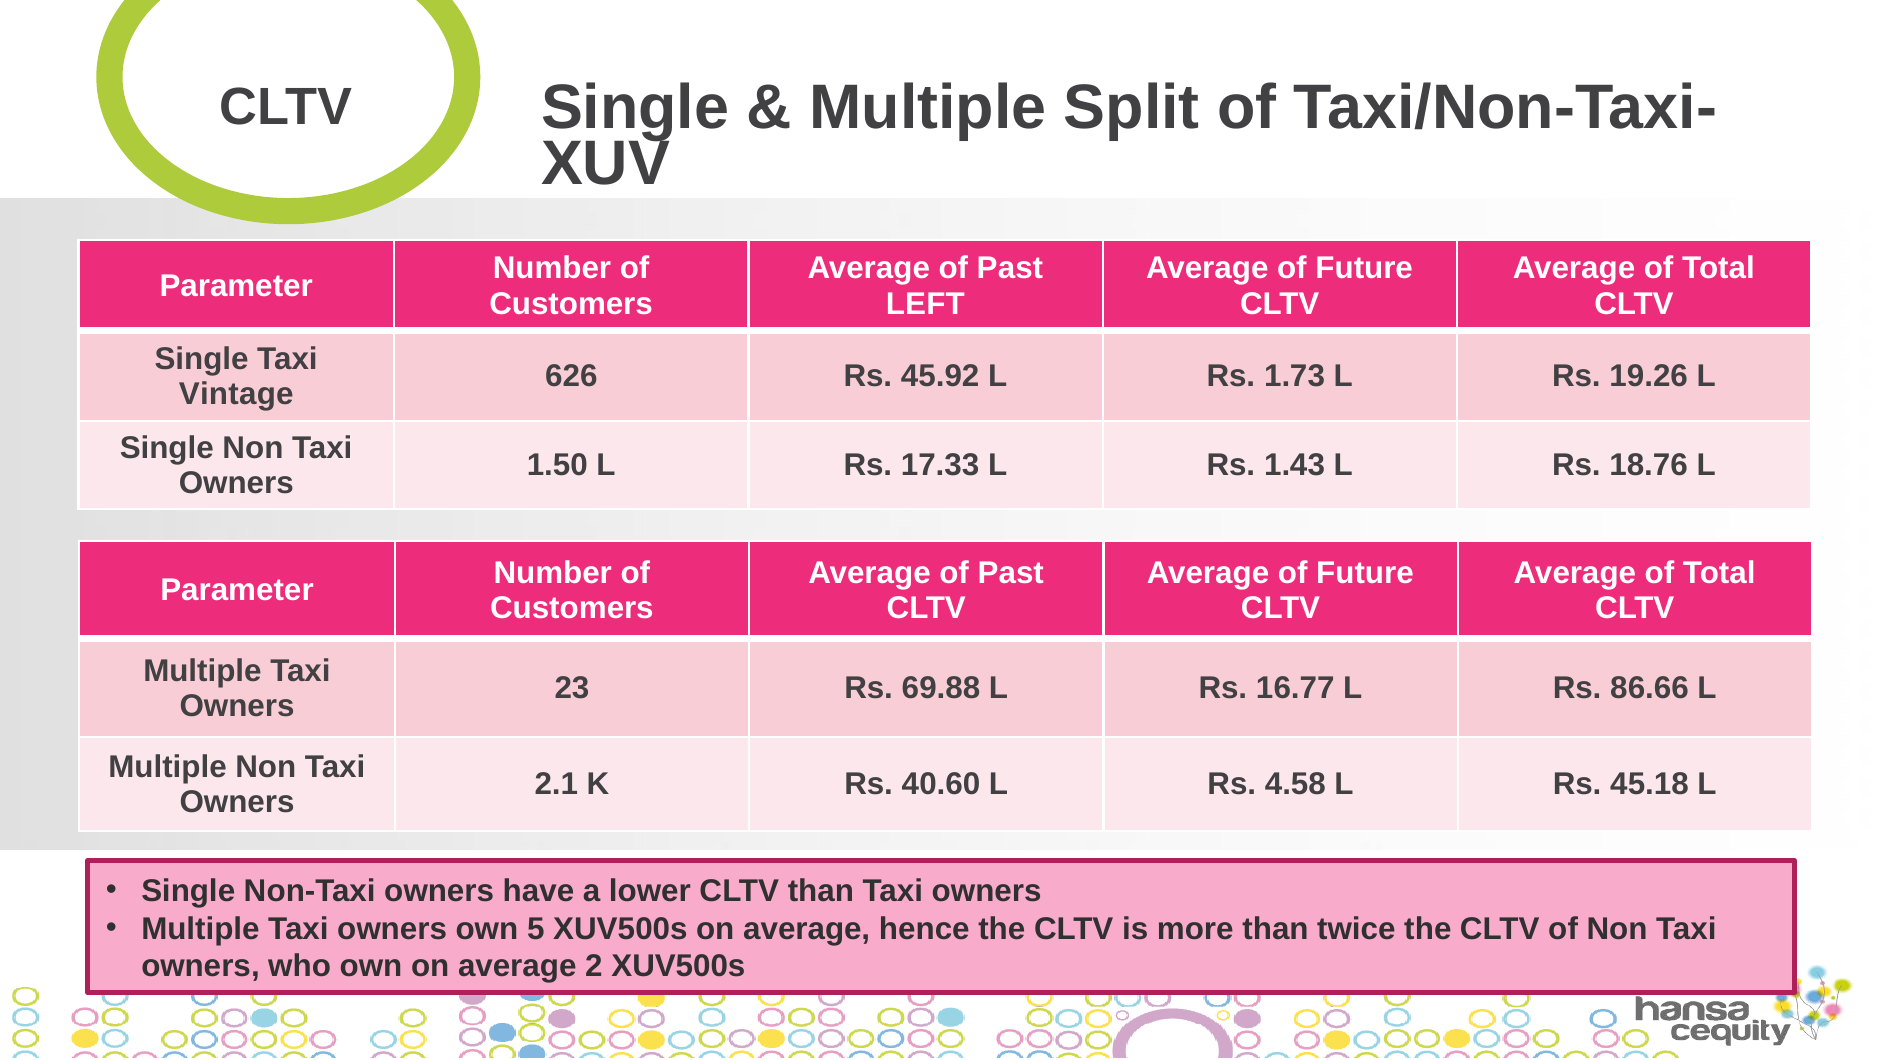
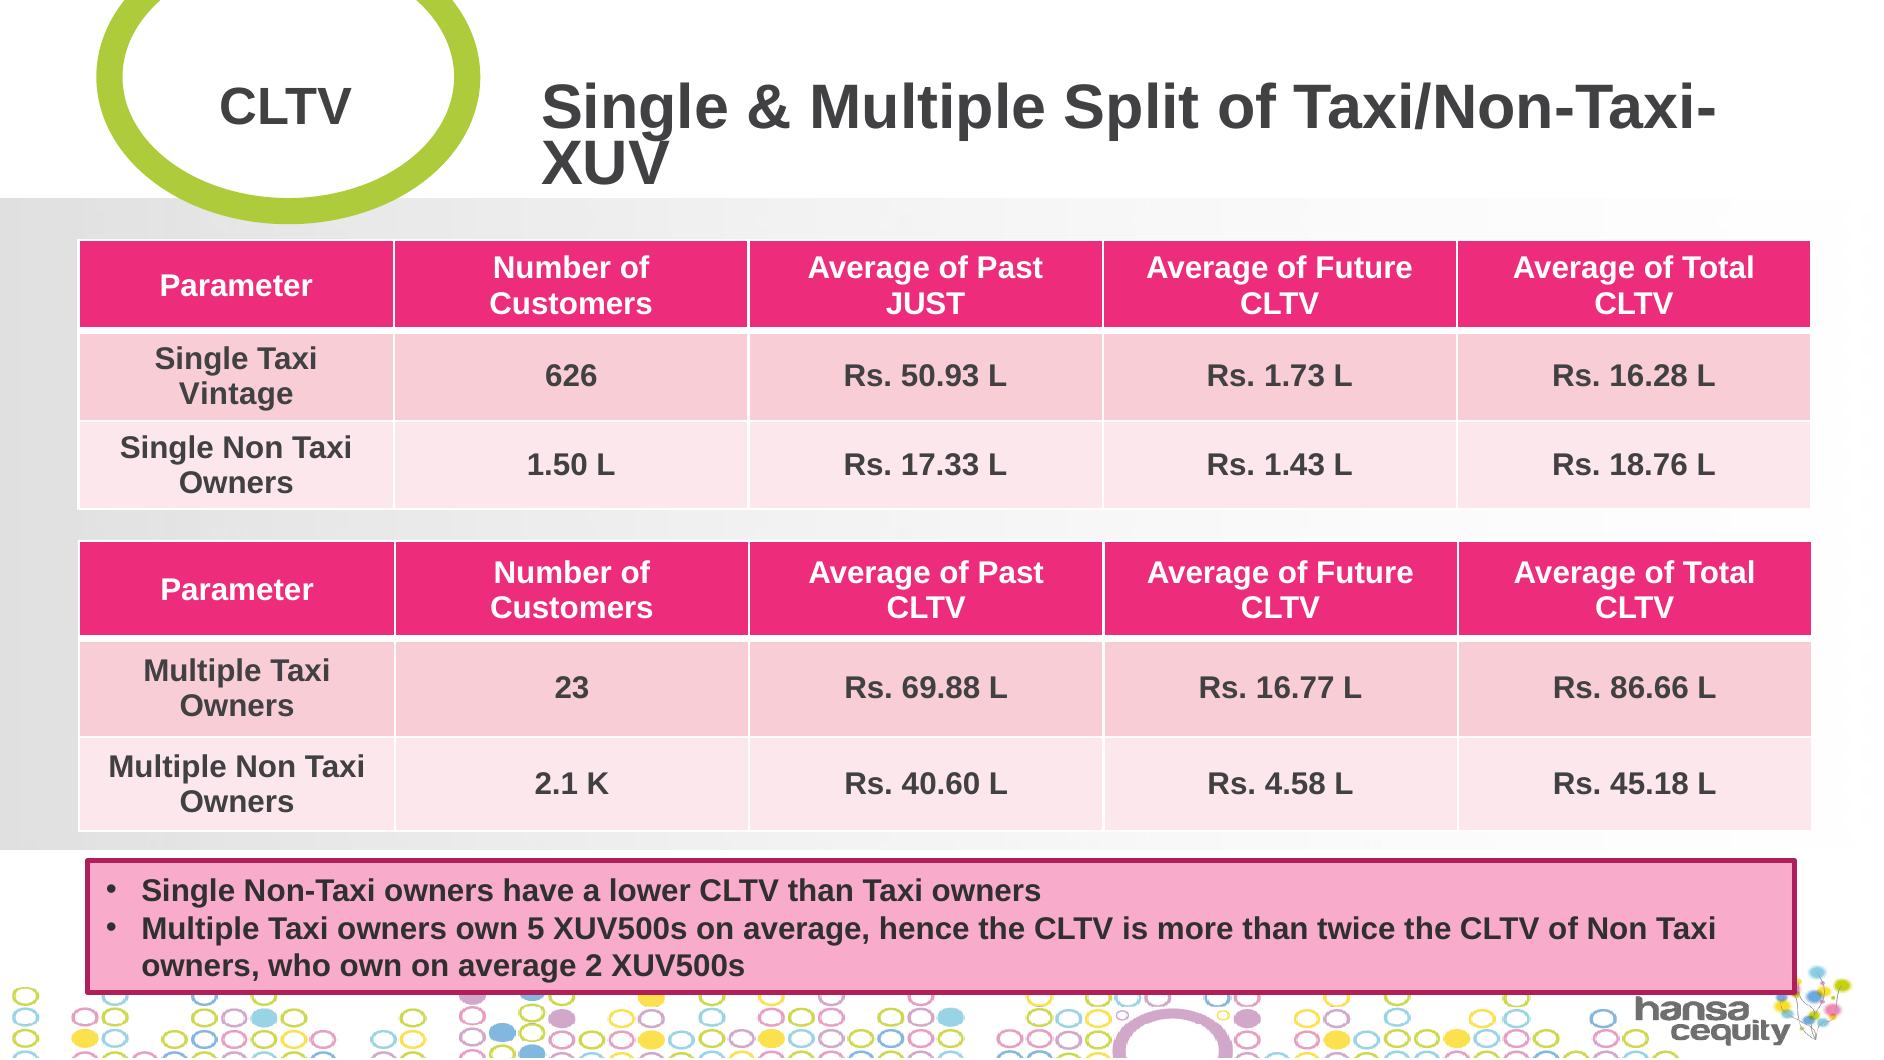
LEFT: LEFT -> JUST
45.92: 45.92 -> 50.93
19.26: 19.26 -> 16.28
